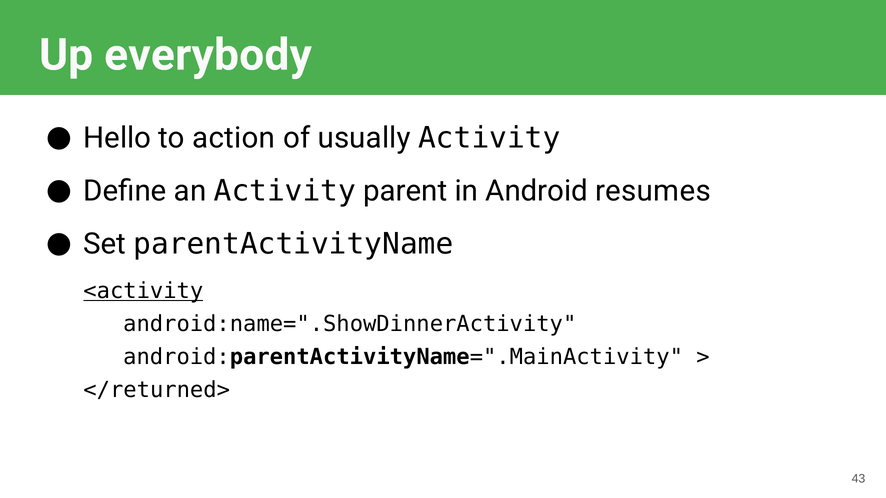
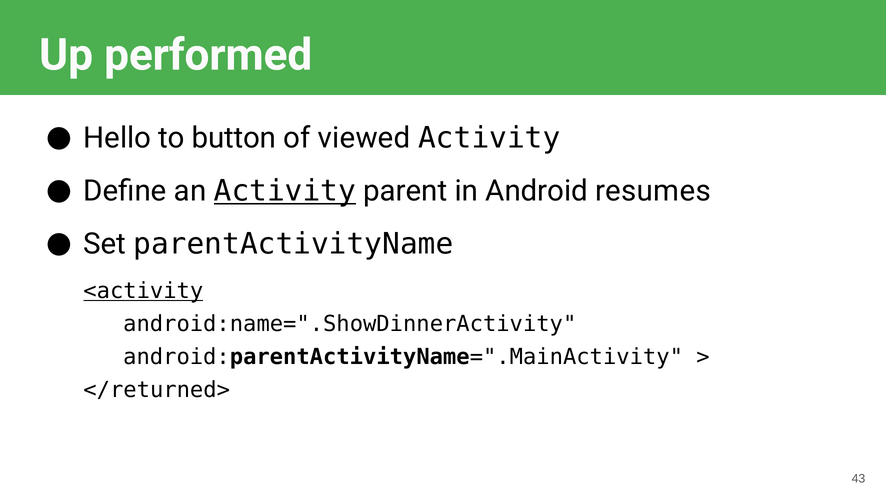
everybody: everybody -> performed
action: action -> button
usually: usually -> viewed
Activity at (285, 191) underline: none -> present
